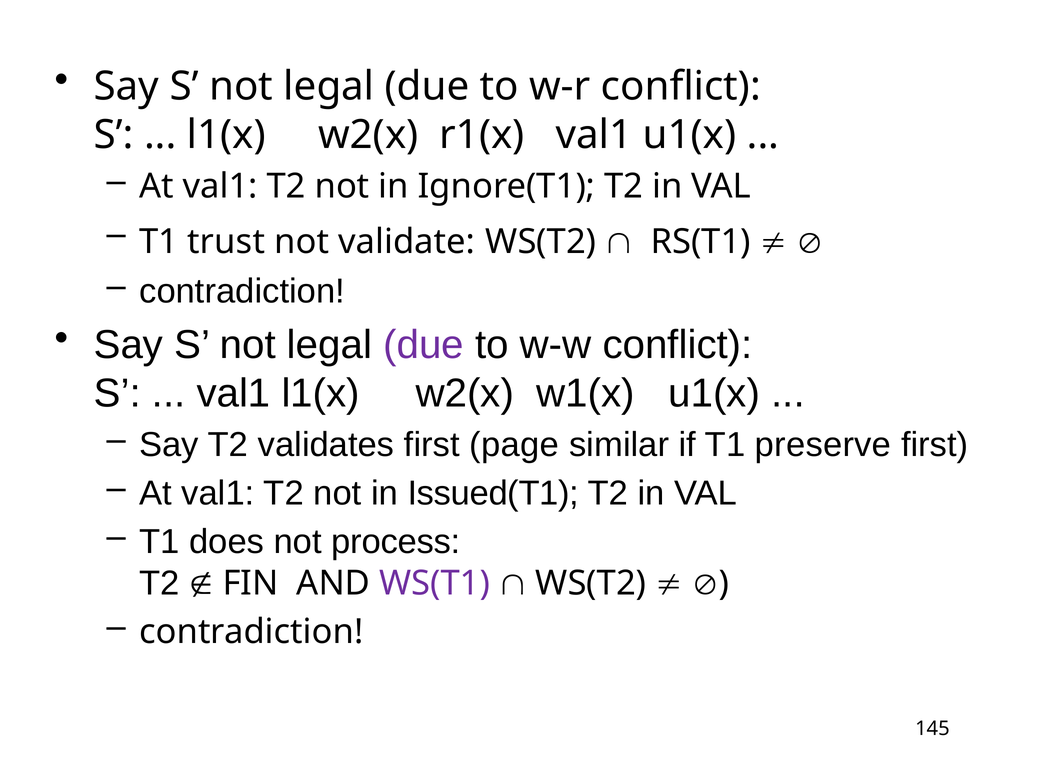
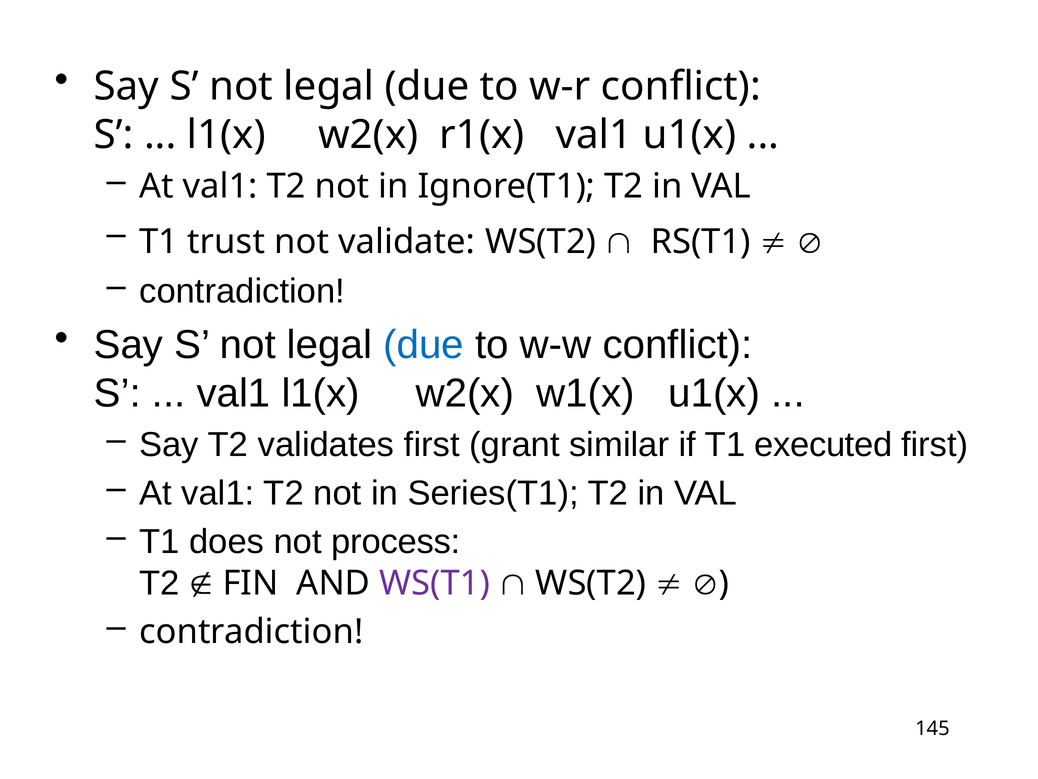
due at (424, 345) colour: purple -> blue
page: page -> grant
preserve: preserve -> executed
Issued(T1: Issued(T1 -> Series(T1
